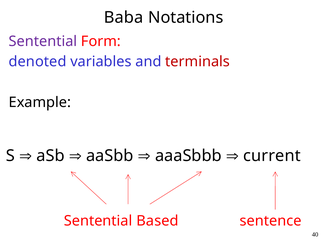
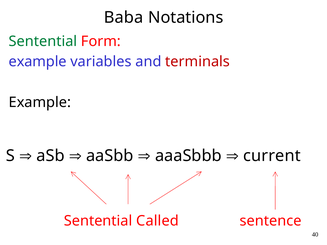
Sentential at (43, 41) colour: purple -> green
denoted at (38, 62): denoted -> example
Based: Based -> Called
